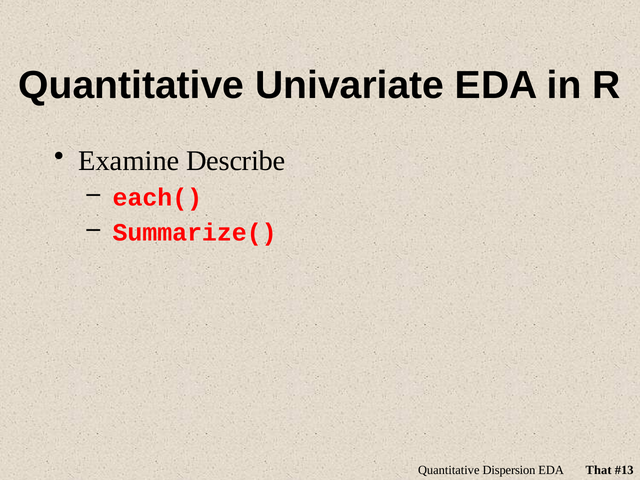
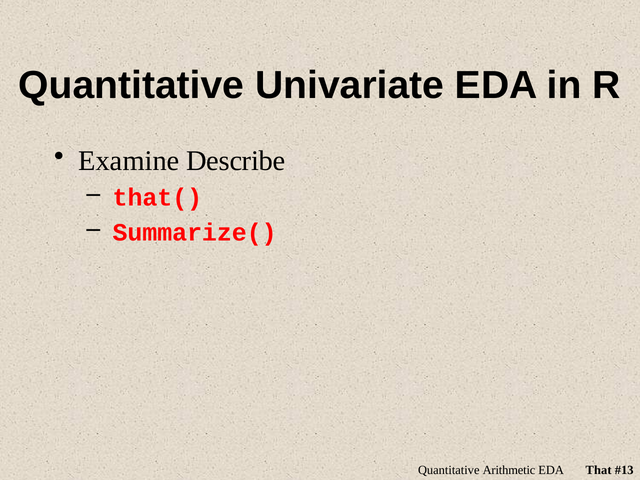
each(: each( -> that(
Dispersion: Dispersion -> Arithmetic
